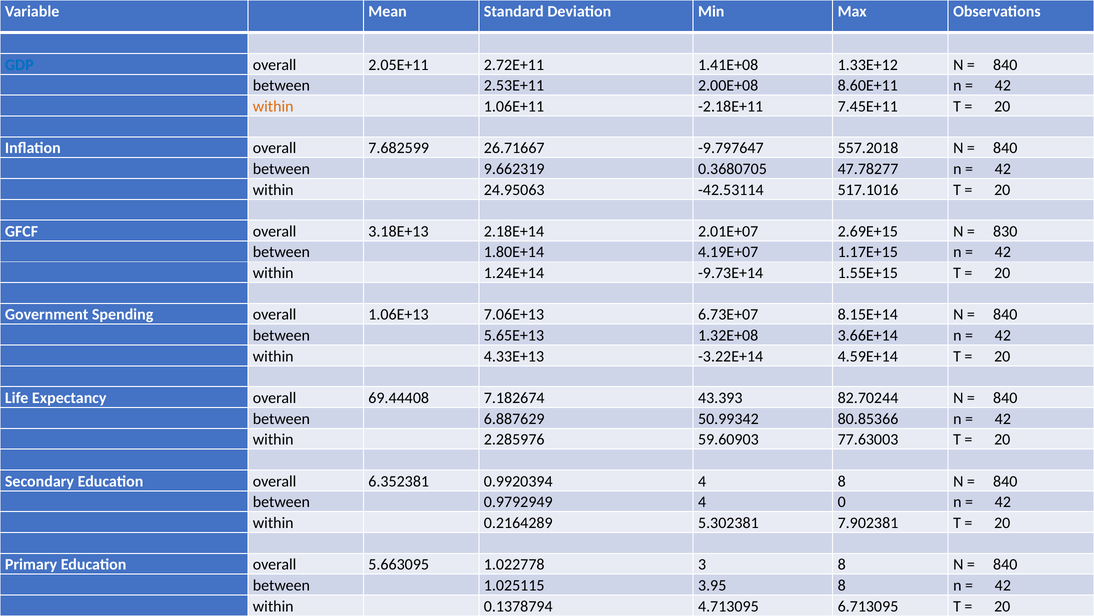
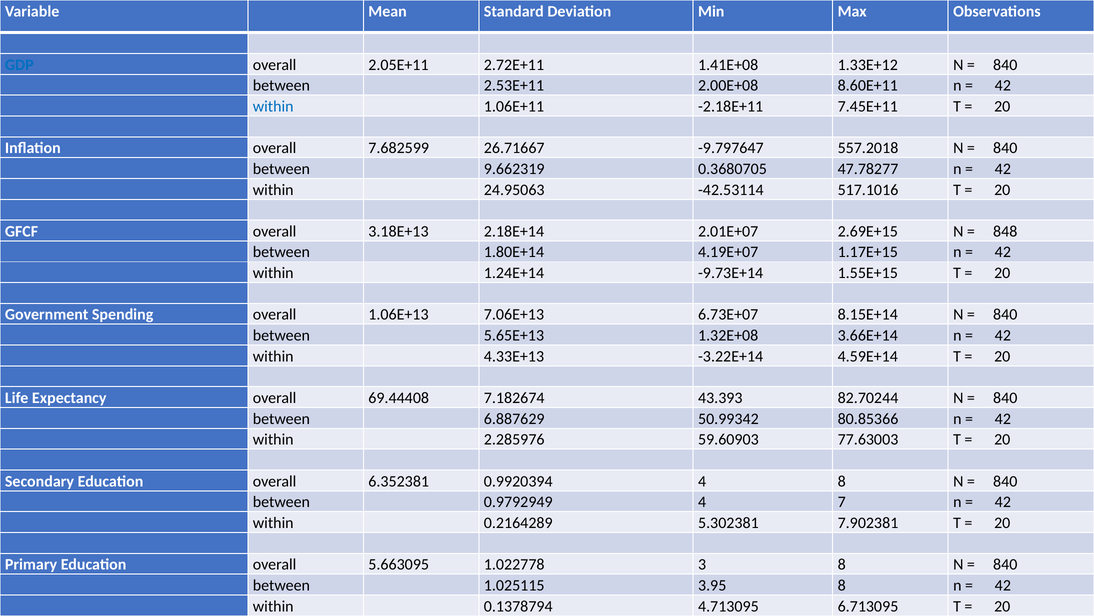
within at (273, 106) colour: orange -> blue
830: 830 -> 848
0: 0 -> 7
